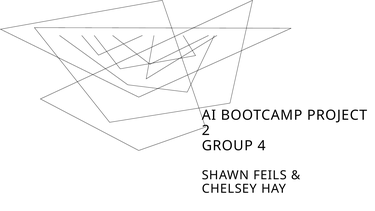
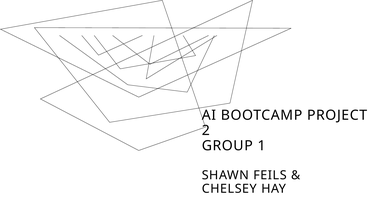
4: 4 -> 1
